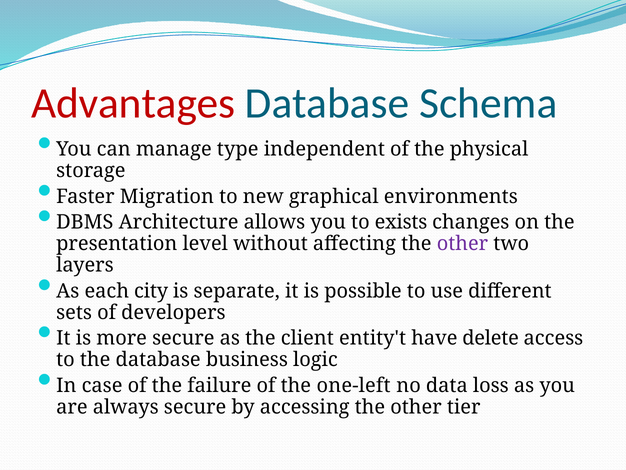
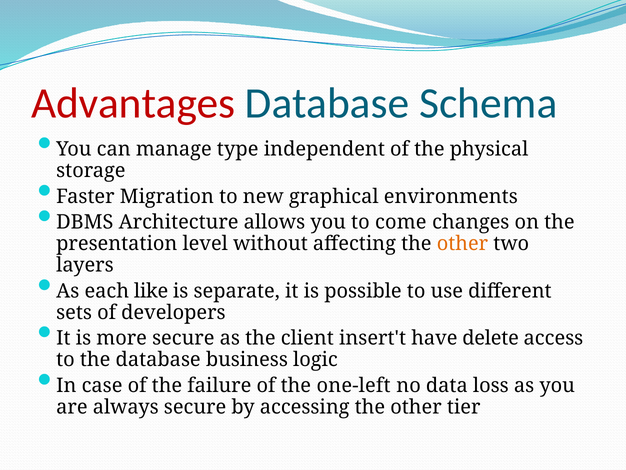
exists: exists -> come
other at (462, 243) colour: purple -> orange
city: city -> like
entity't: entity't -> insert't
